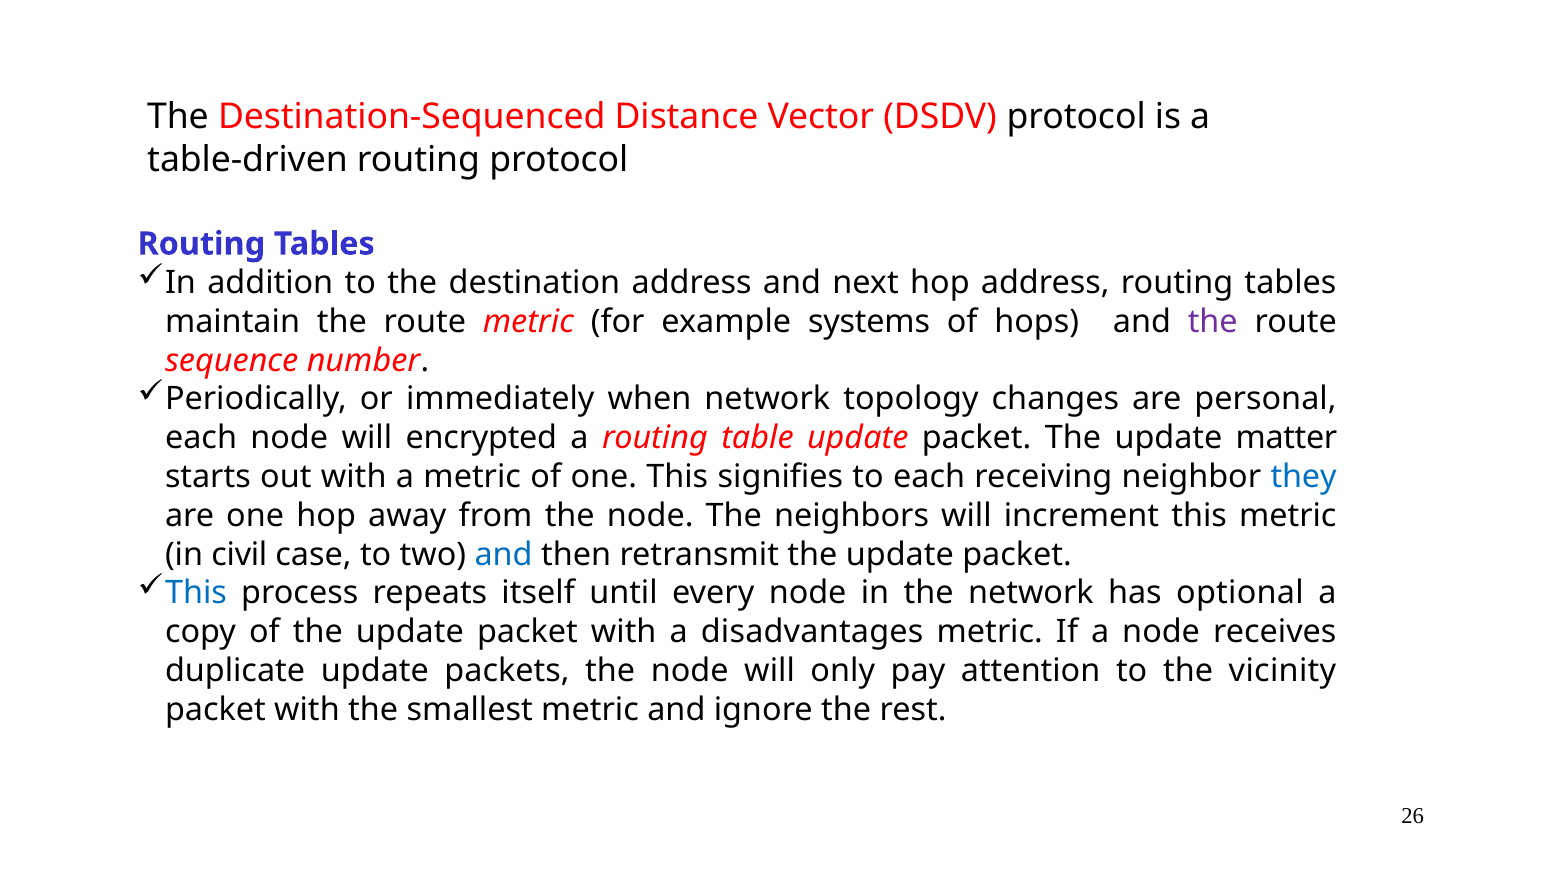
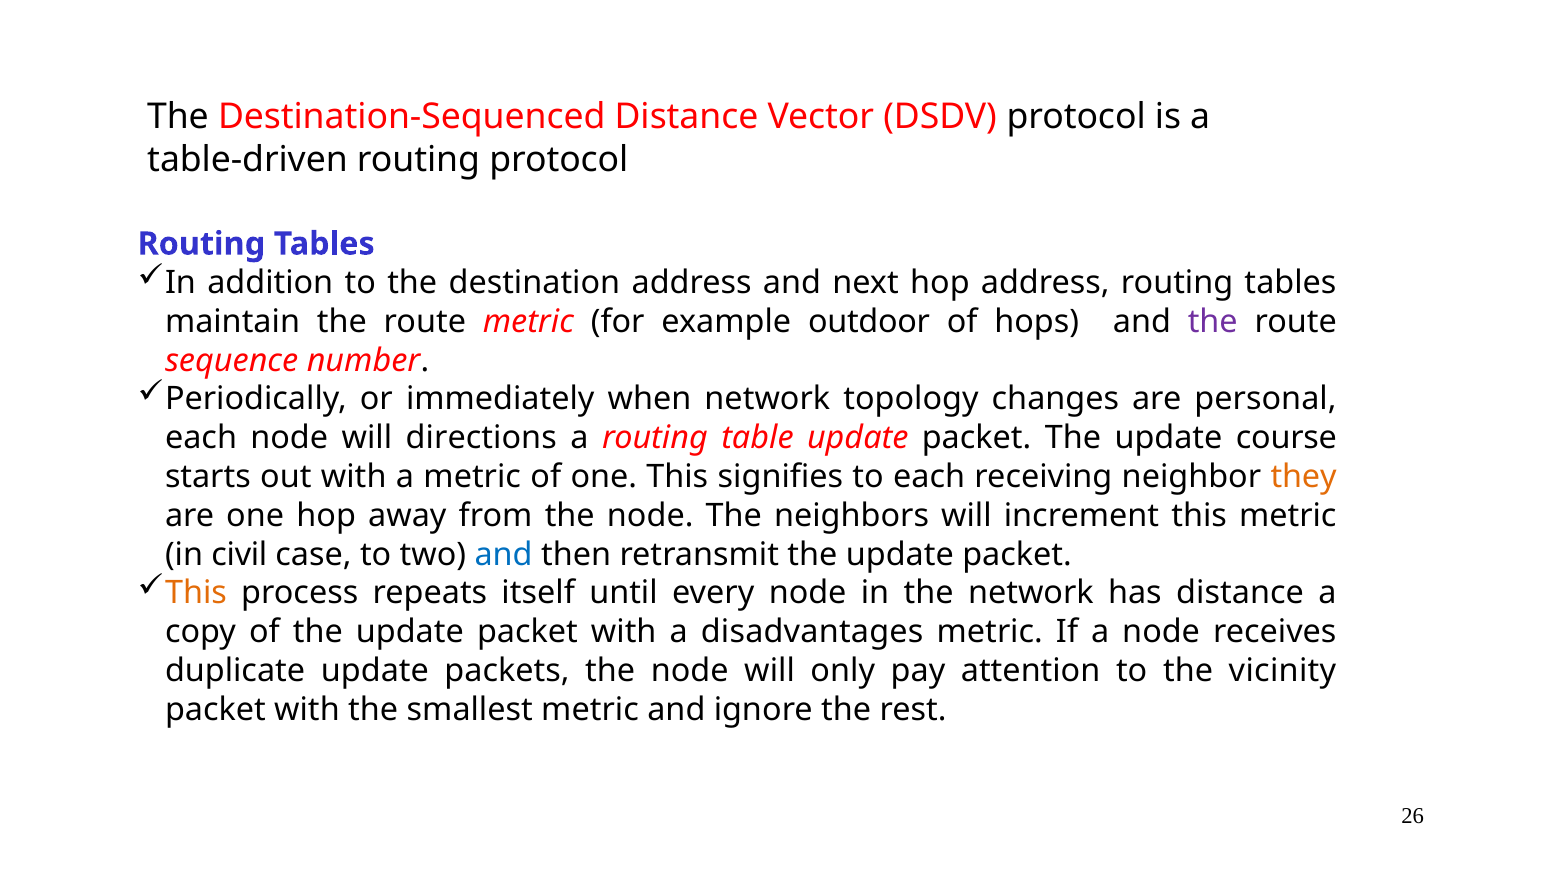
systems: systems -> outdoor
encrypted: encrypted -> directions
matter: matter -> course
they colour: blue -> orange
This at (196, 593) colour: blue -> orange
has optional: optional -> distance
